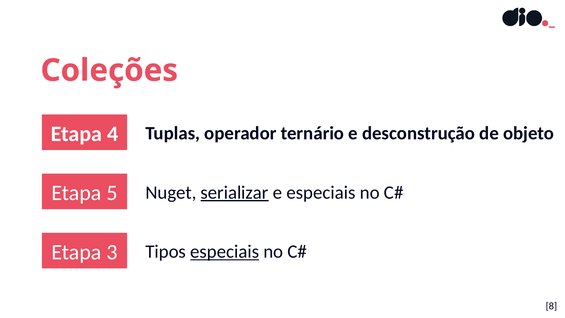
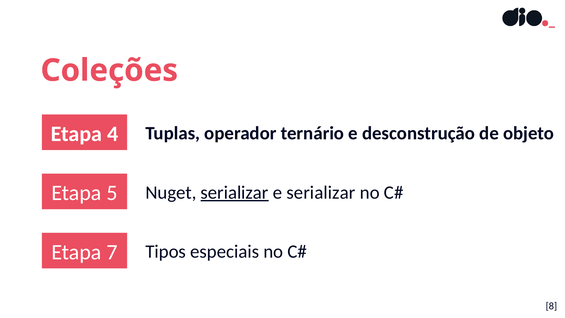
e especiais: especiais -> serializar
3: 3 -> 7
especiais at (225, 252) underline: present -> none
